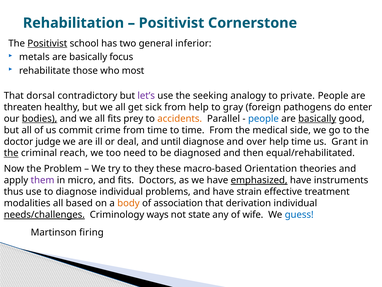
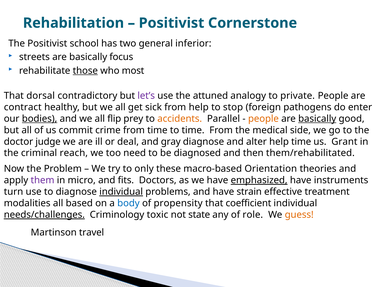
Positivist at (47, 43) underline: present -> none
metals: metals -> streets
those underline: none -> present
seeking: seeking -> attuned
threaten: threaten -> contract
gray: gray -> stop
all fits: fits -> flip
people at (263, 118) colour: blue -> orange
until: until -> gray
over: over -> alter
the at (11, 153) underline: present -> none
equal/rehabilitated: equal/rehabilitated -> them/rehabilitated
they: they -> only
thus: thus -> turn
individual at (121, 191) underline: none -> present
body colour: orange -> blue
association: association -> propensity
derivation: derivation -> coefficient
ways: ways -> toxic
wife: wife -> role
guess colour: blue -> orange
firing: firing -> travel
